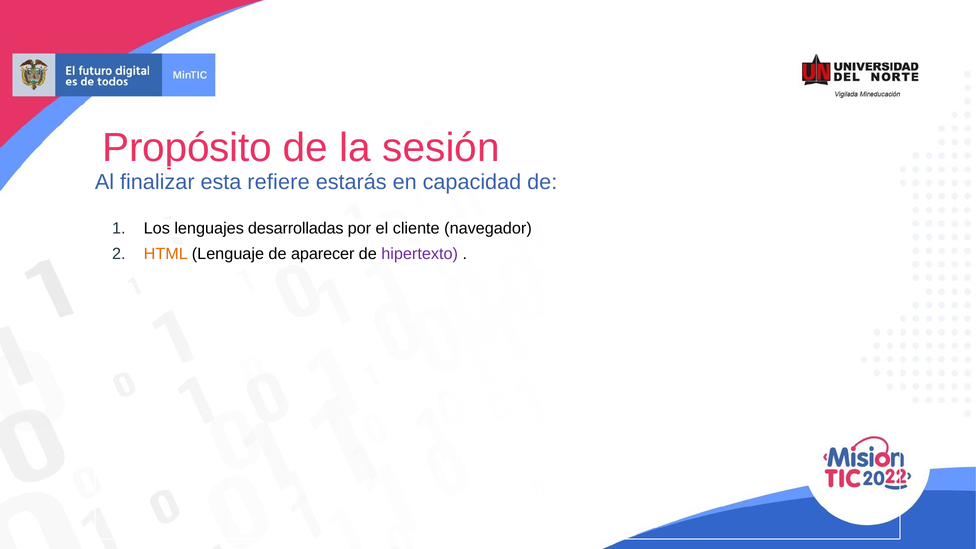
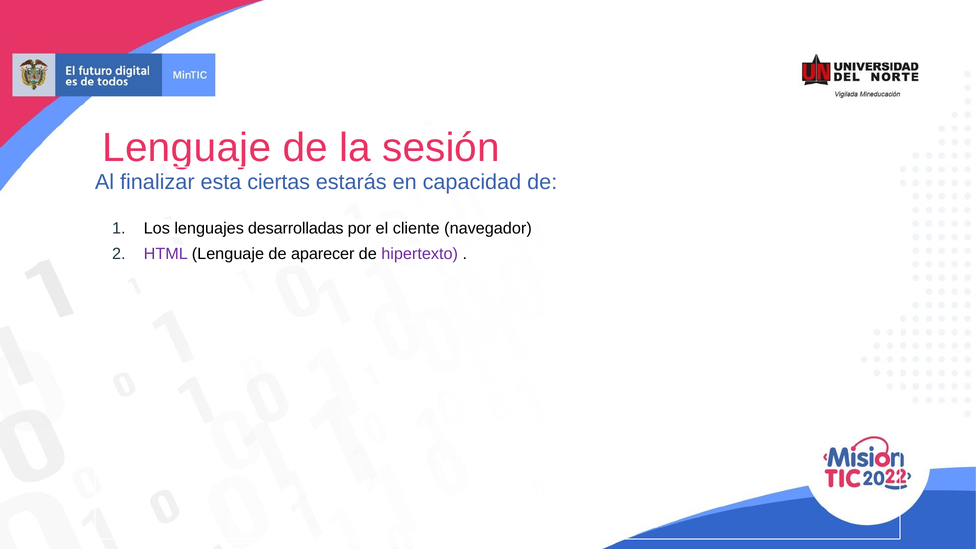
Propósito at (187, 148): Propósito -> Lenguaje
refiere: refiere -> ciertas
HTML colour: orange -> purple
